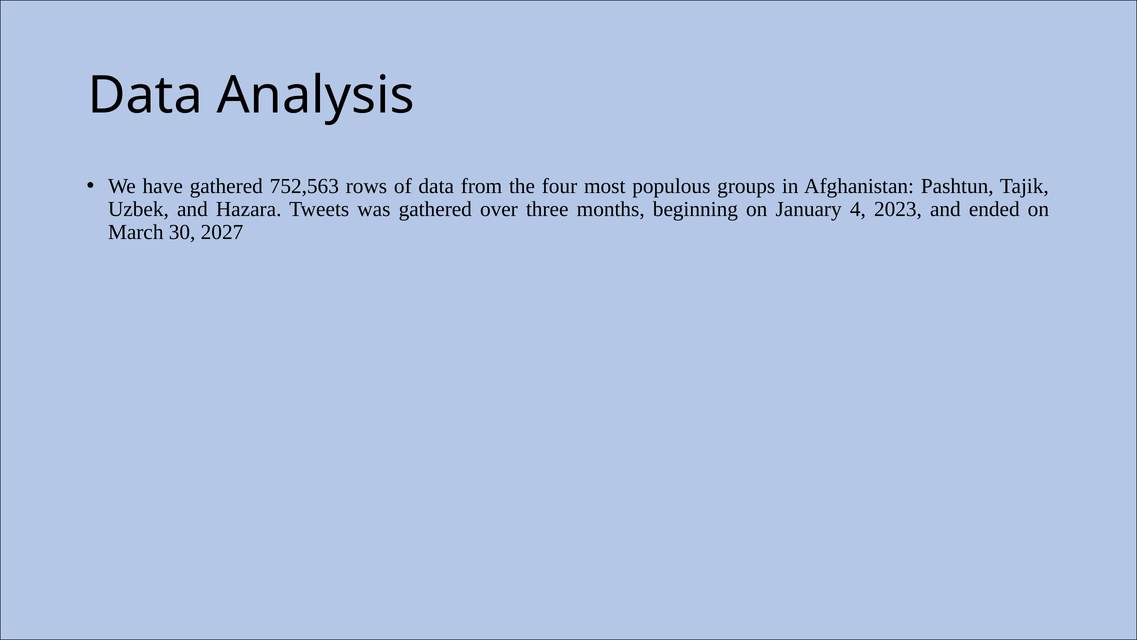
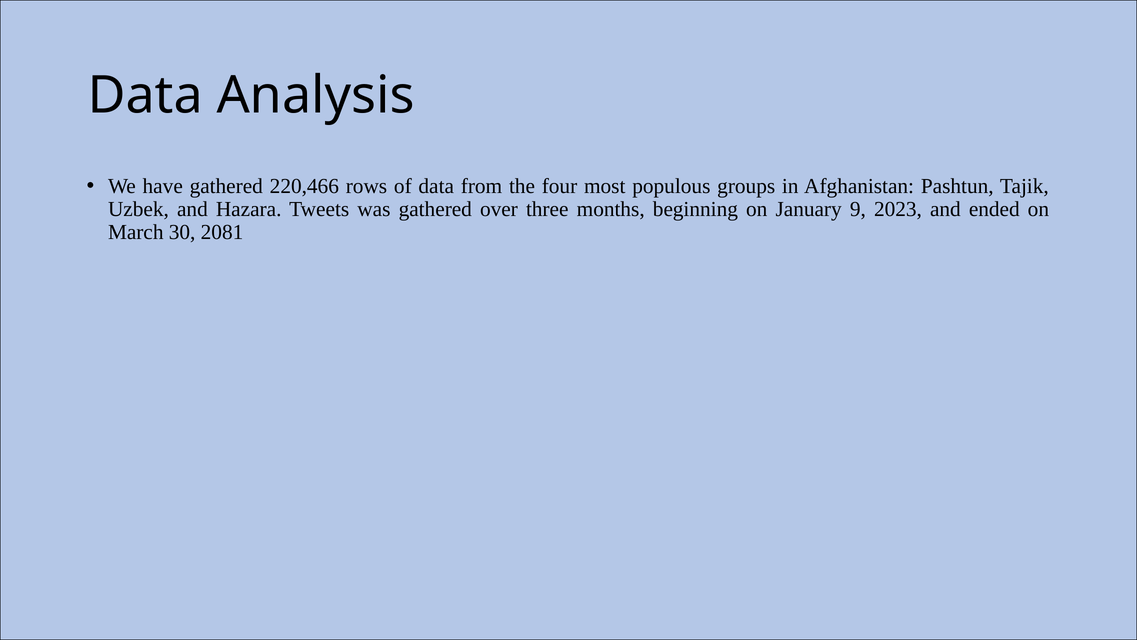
752,563: 752,563 -> 220,466
4: 4 -> 9
2027: 2027 -> 2081
